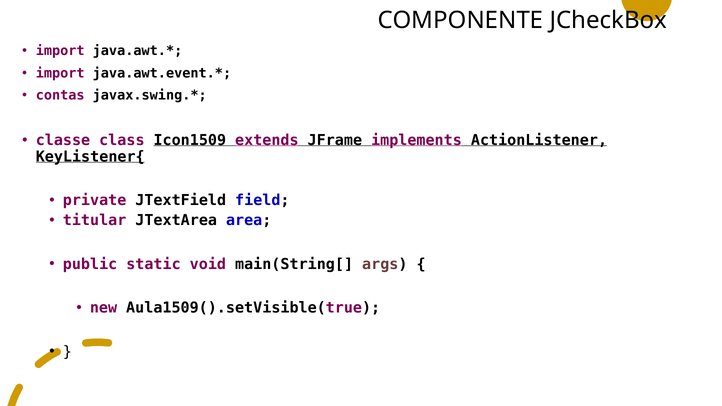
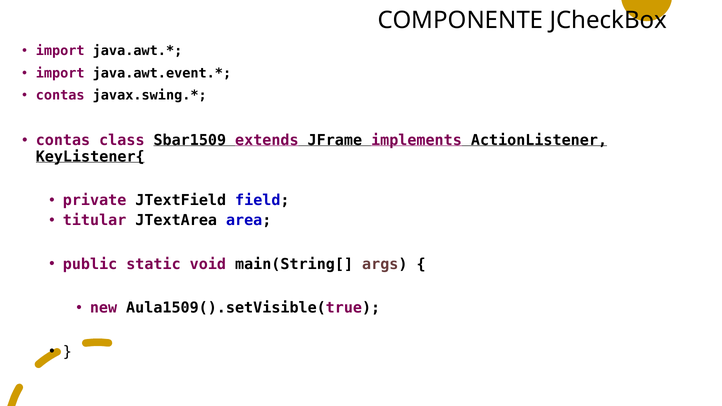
classe at (63, 140): classe -> contas
Icon1509: Icon1509 -> Sbar1509
